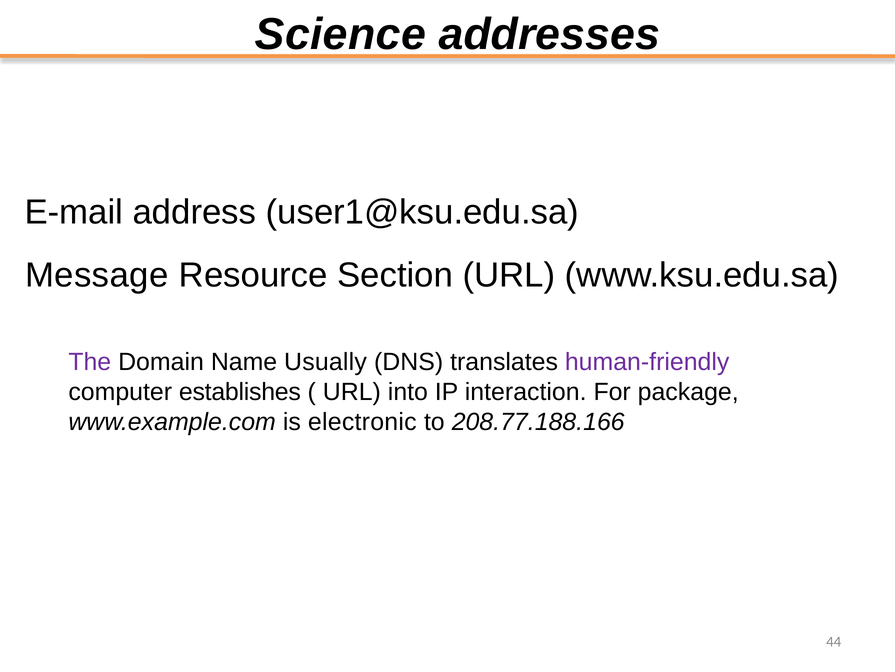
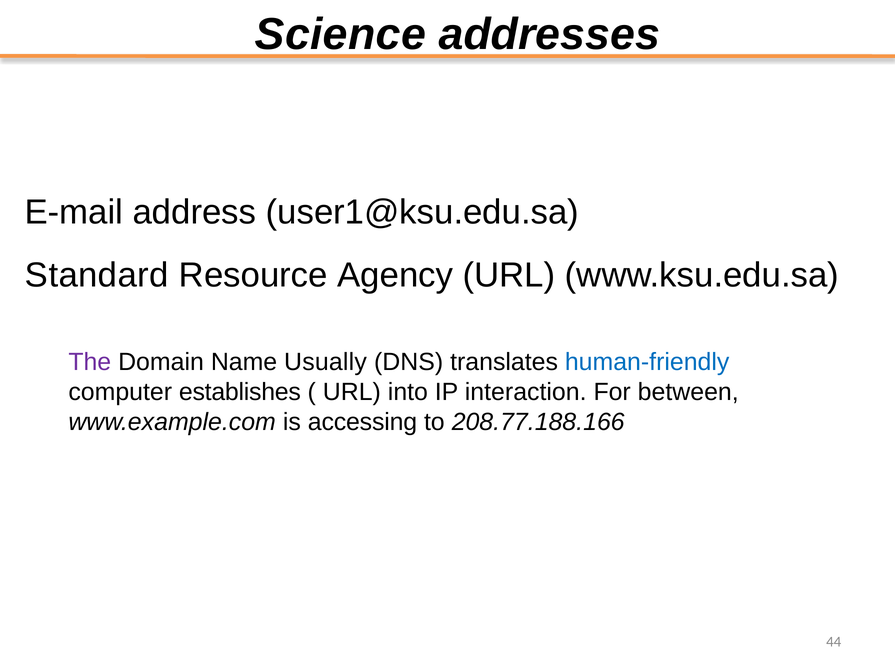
Message: Message -> Standard
Section: Section -> Agency
human-friendly colour: purple -> blue
package: package -> between
electronic: electronic -> accessing
